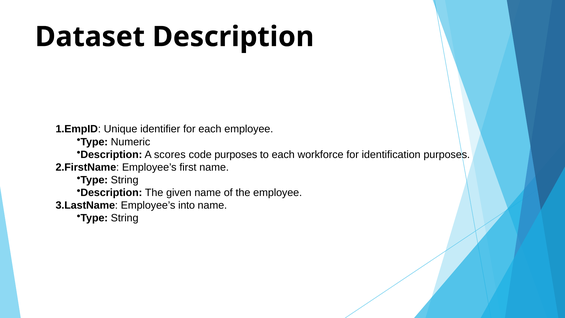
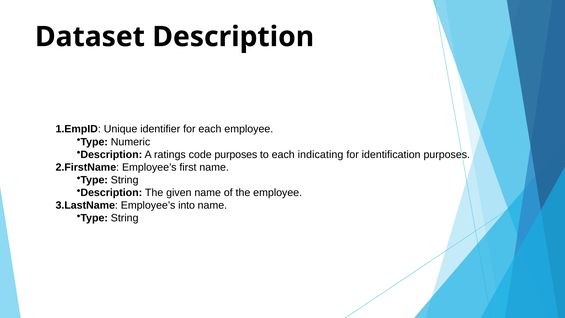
scores: scores -> ratings
workforce: workforce -> indicating
